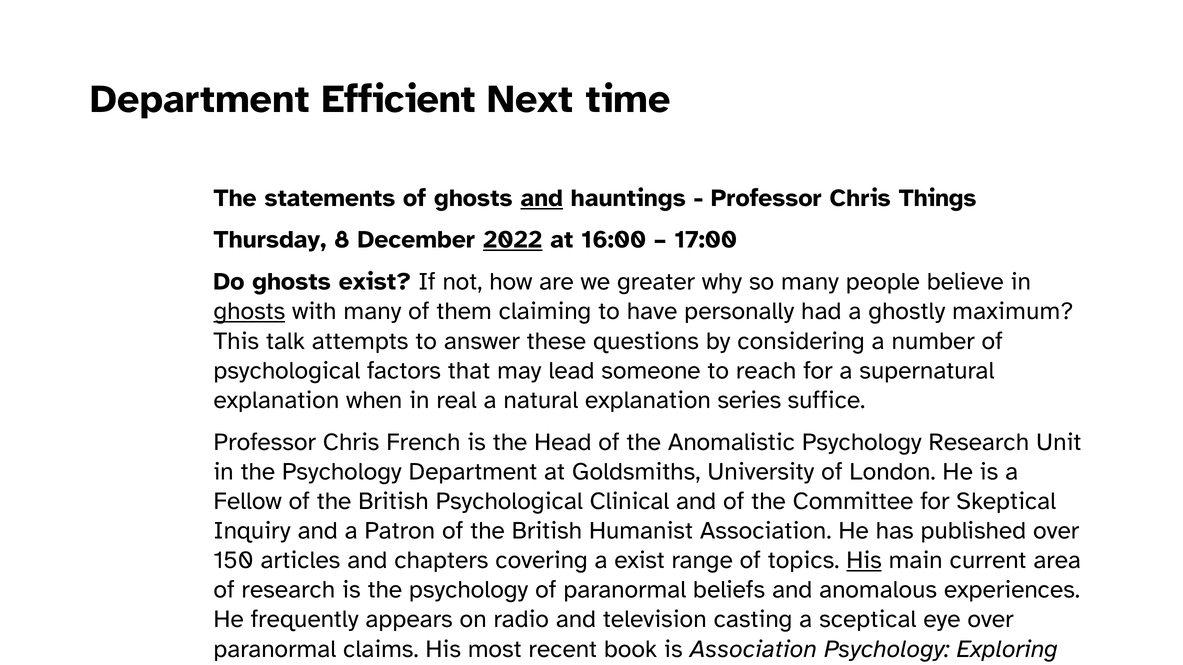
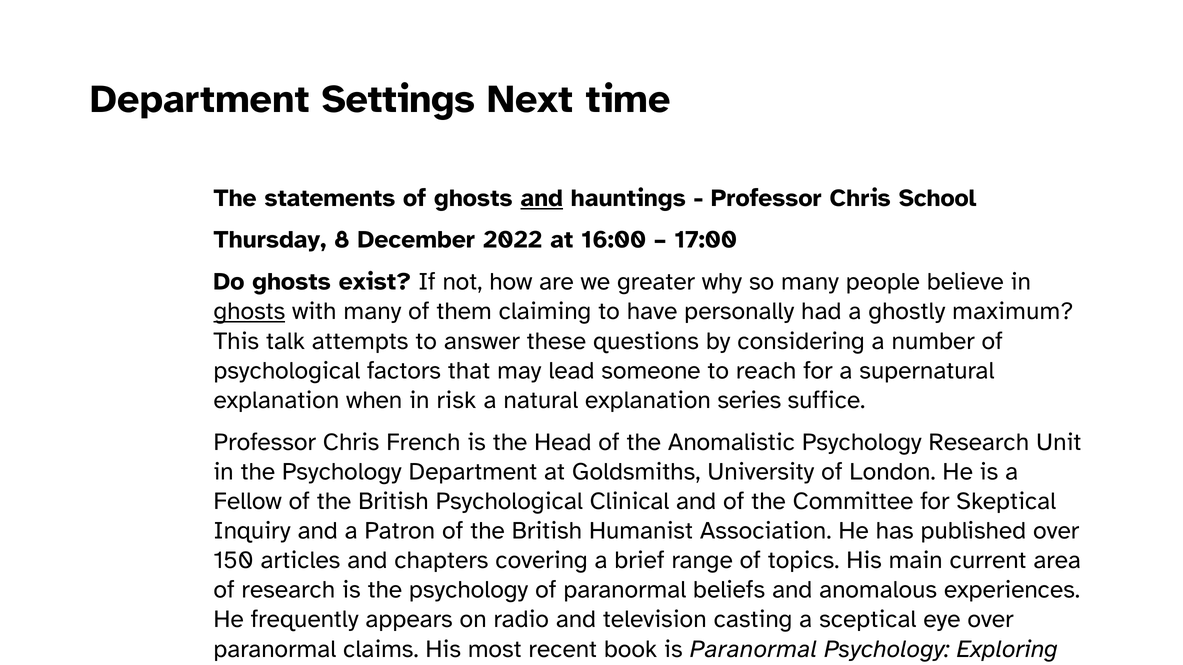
Efficient: Efficient -> Settings
Things: Things -> School
2022 underline: present -> none
real: real -> risk
a exist: exist -> brief
His at (864, 561) underline: present -> none
is Association: Association -> Paranormal
